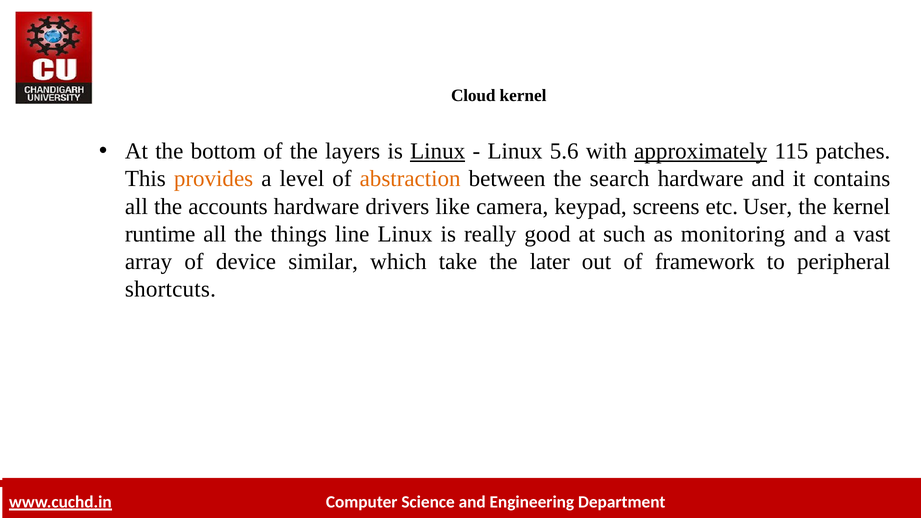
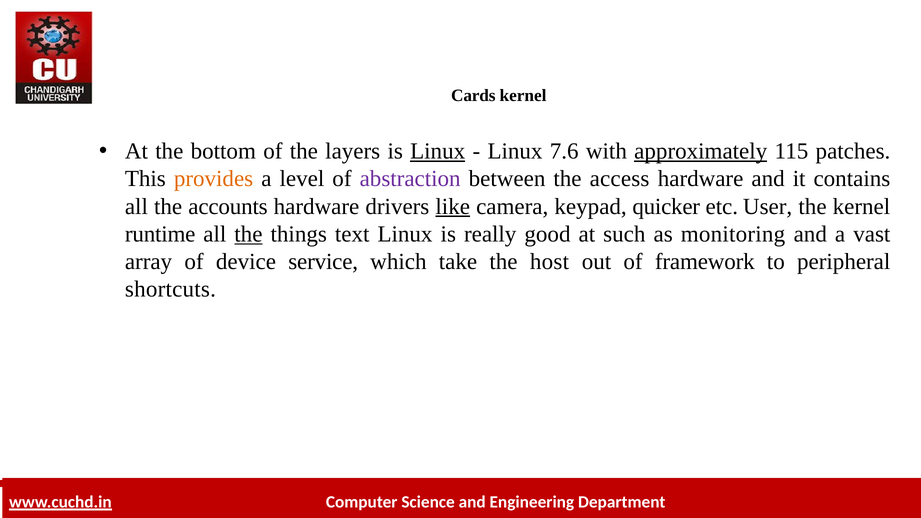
Cloud: Cloud -> Cards
5.6: 5.6 -> 7.6
abstraction colour: orange -> purple
search: search -> access
like underline: none -> present
screens: screens -> quicker
the at (248, 234) underline: none -> present
line: line -> text
similar: similar -> service
later: later -> host
